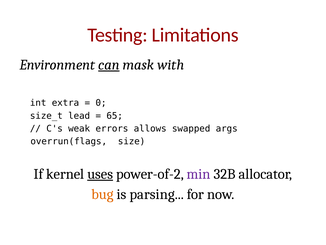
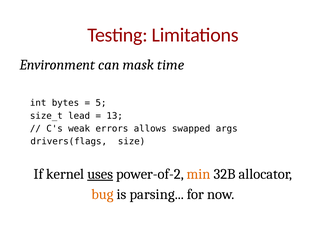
can underline: present -> none
with: with -> time
extra: extra -> bytes
0: 0 -> 5
65: 65 -> 13
overrun(flags: overrun(flags -> drivers(flags
min colour: purple -> orange
